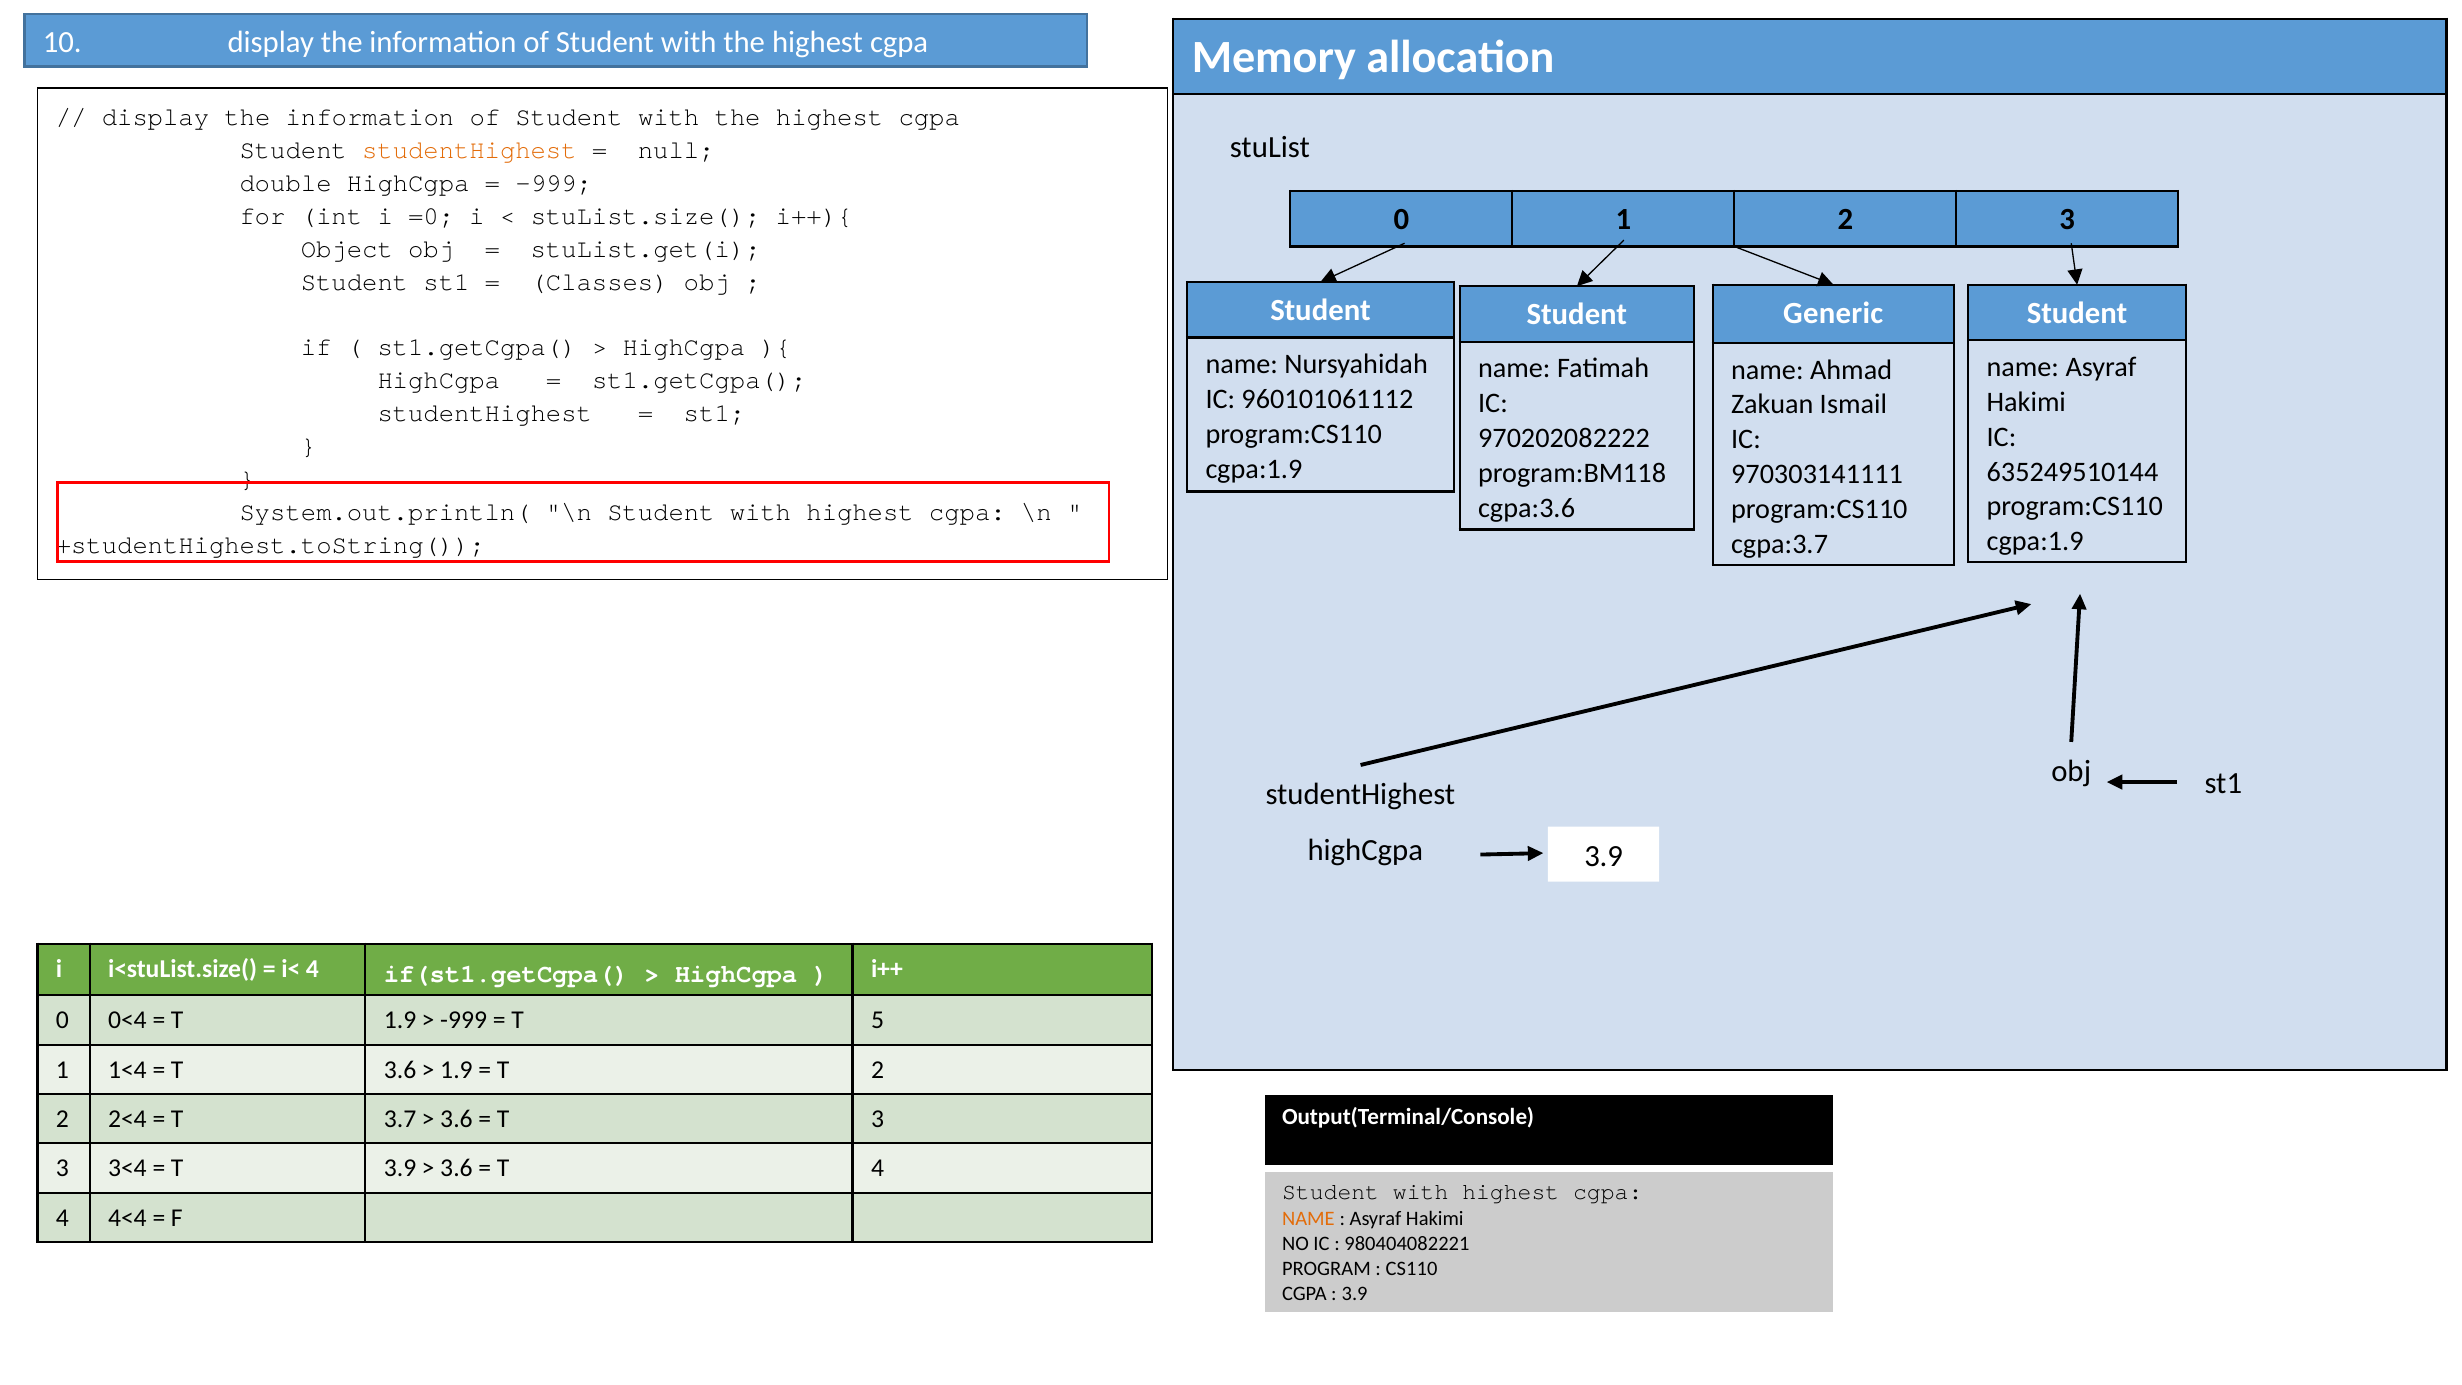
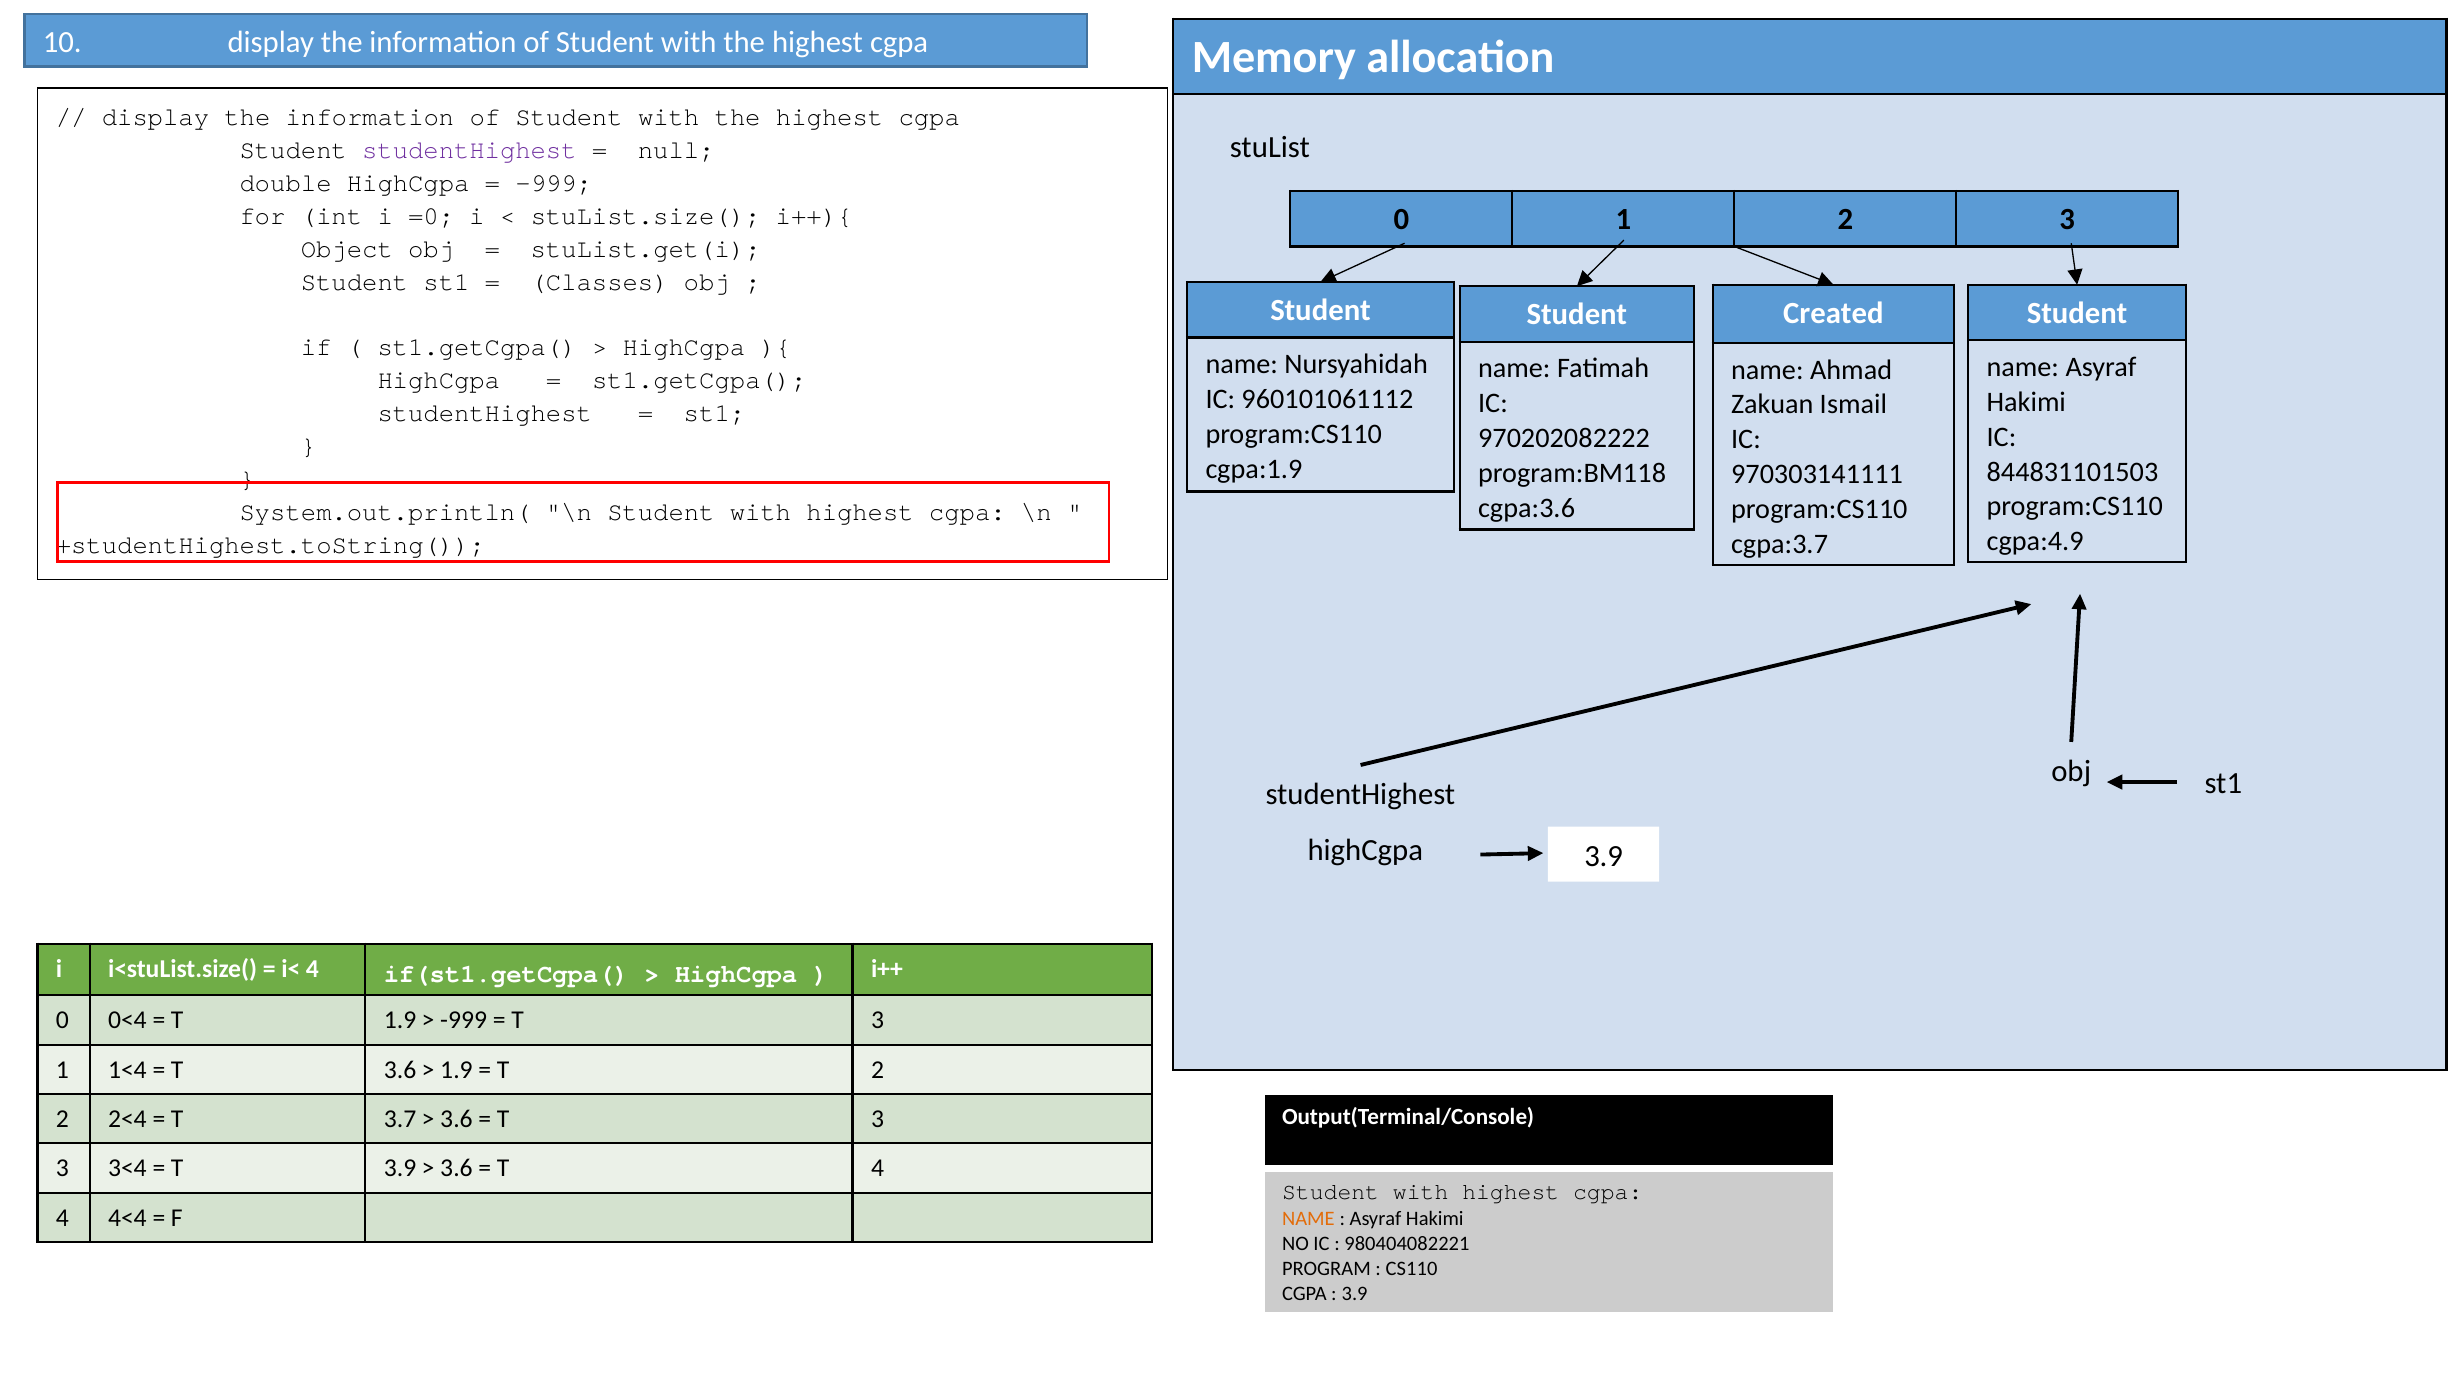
studentHighest at (469, 150) colour: orange -> purple
Generic: Generic -> Created
635249510144: 635249510144 -> 844831101503
cgpa:1.9 at (2035, 541): cgpa:1.9 -> cgpa:4.9
5 at (878, 1020): 5 -> 3
